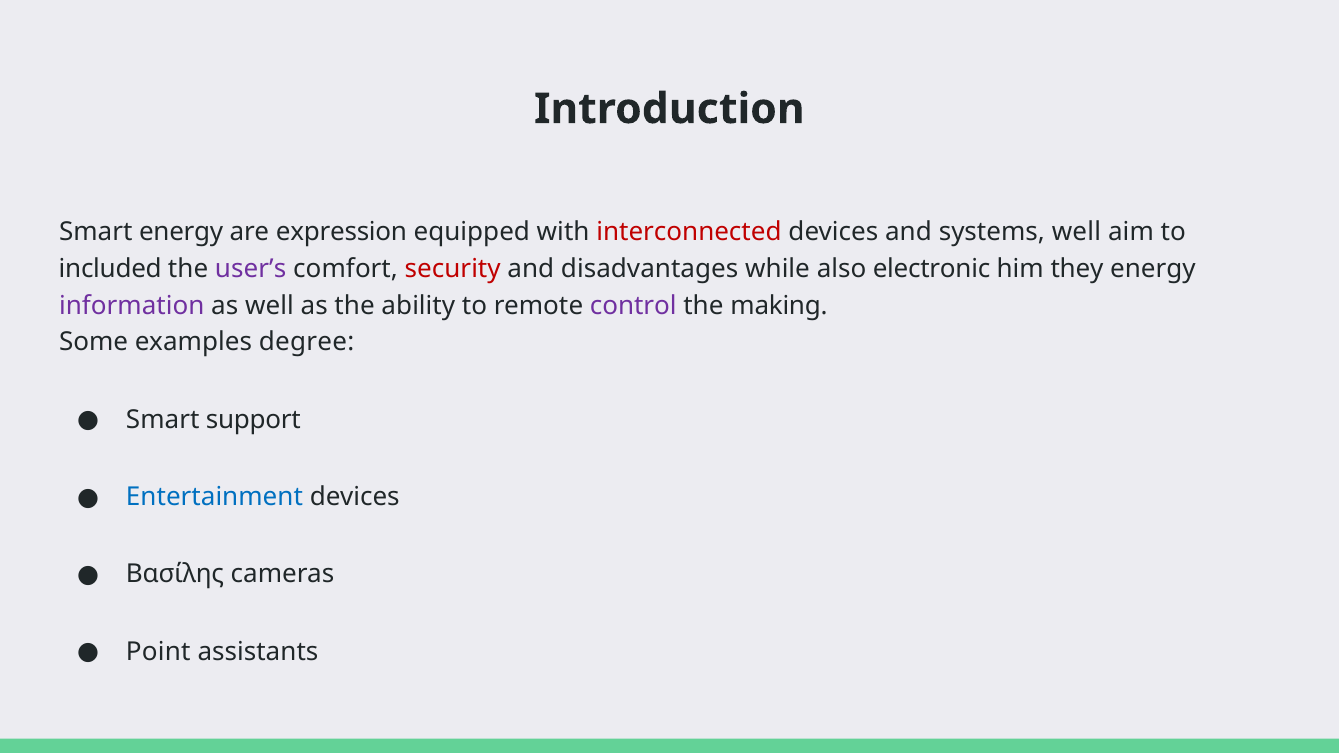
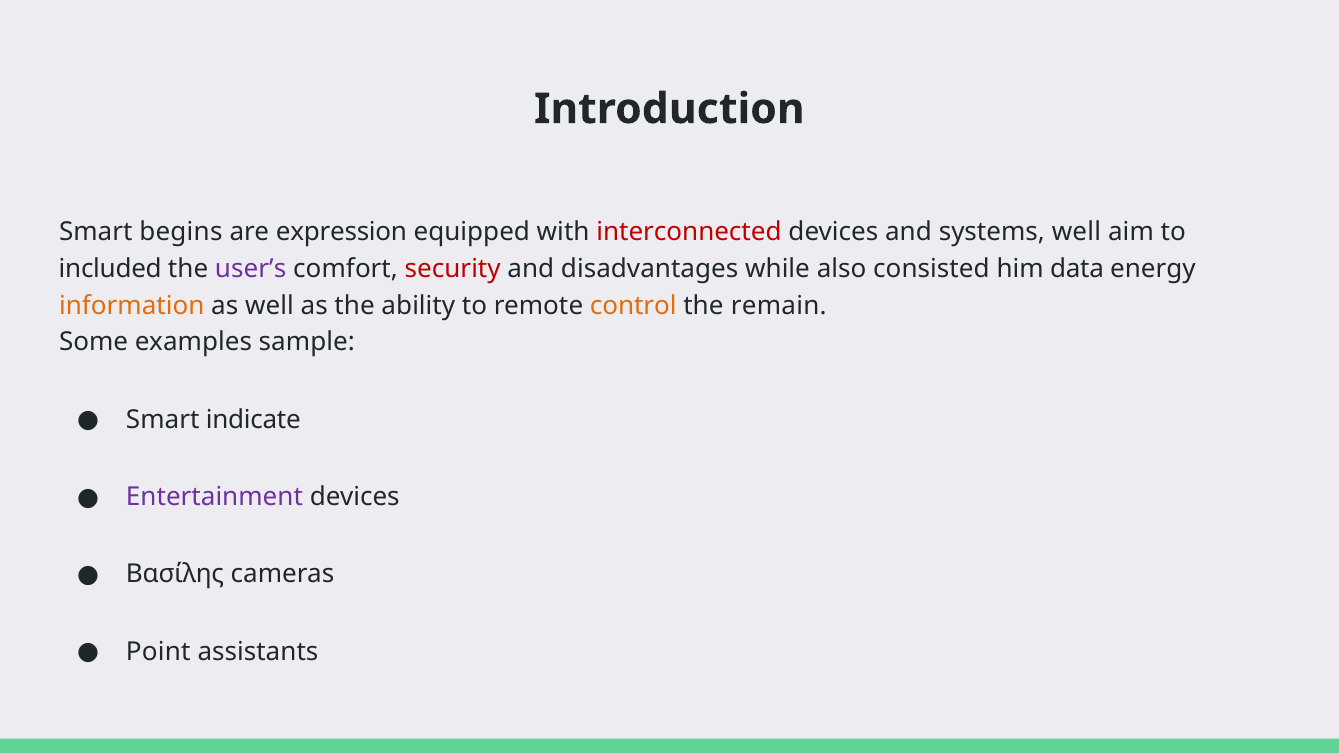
Smart energy: energy -> begins
electronic: electronic -> consisted
they: they -> data
information colour: purple -> orange
control colour: purple -> orange
making: making -> remain
degree: degree -> sample
support: support -> indicate
Entertainment colour: blue -> purple
